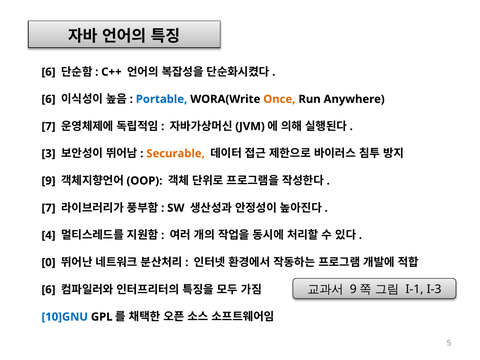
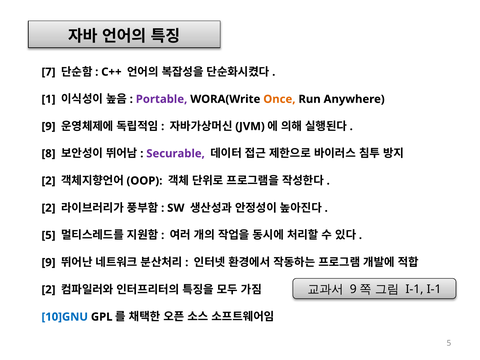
6 at (48, 72): 6 -> 7
6 at (48, 99): 6 -> 1
Portable colour: blue -> purple
7 at (48, 126): 7 -> 9
3: 3 -> 8
Securable colour: orange -> purple
9 at (48, 181): 9 -> 2
7 at (48, 208): 7 -> 2
4 at (48, 235): 4 -> 5
0 at (48, 262): 0 -> 9
I-1 I-3: I-3 -> I-1
6 at (48, 290): 6 -> 2
